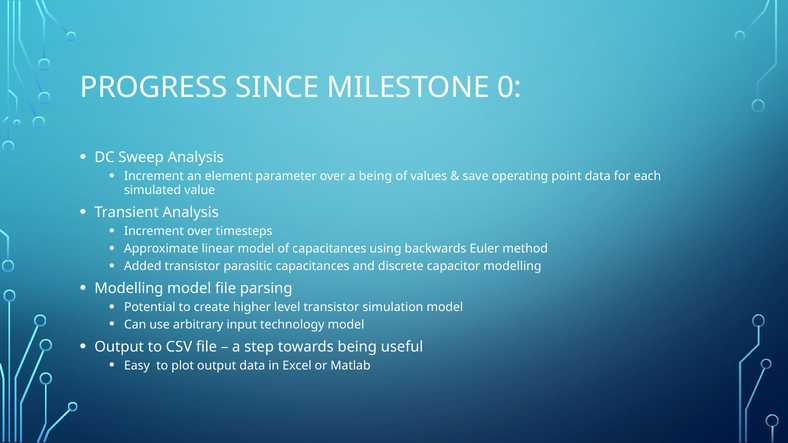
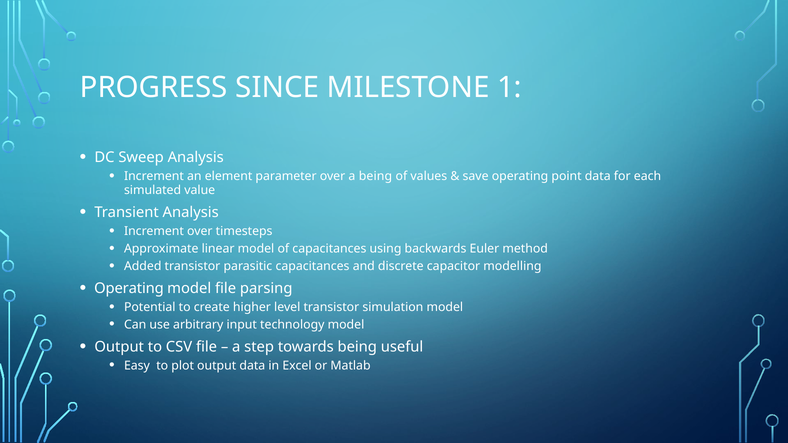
0: 0 -> 1
Modelling at (129, 289): Modelling -> Operating
